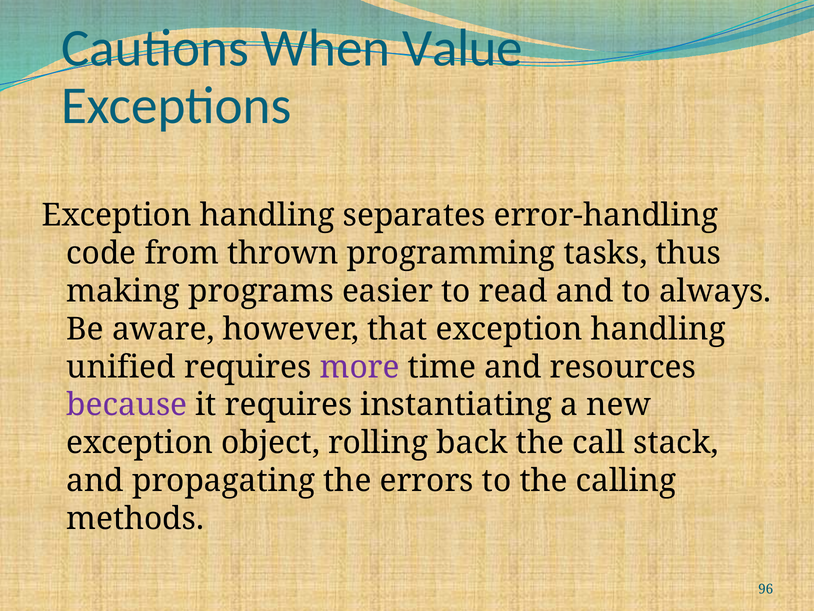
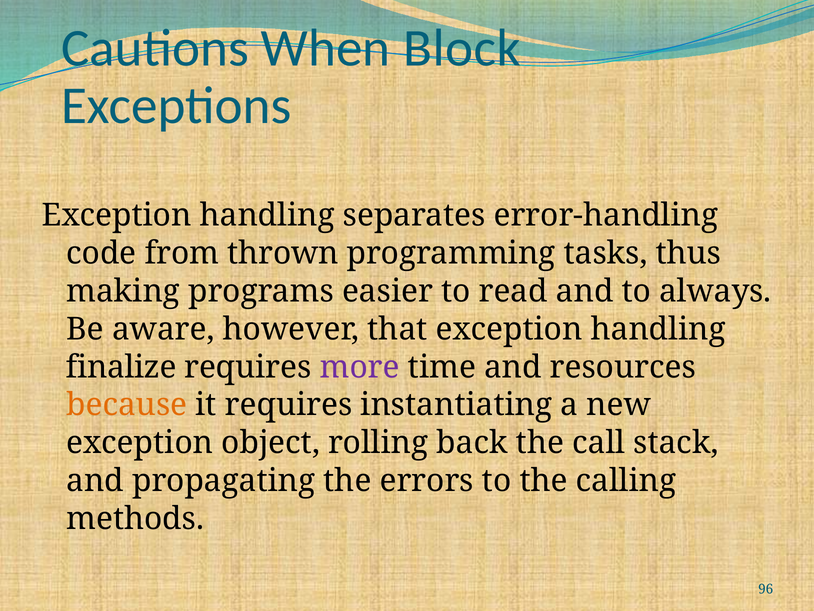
Value: Value -> Block
unified: unified -> finalize
because colour: purple -> orange
